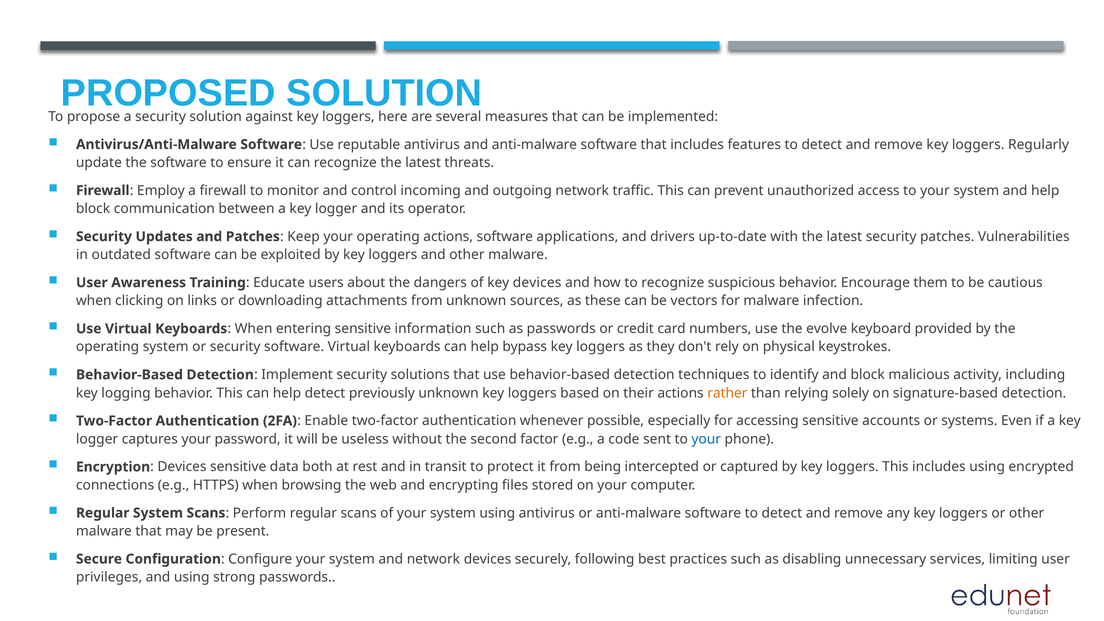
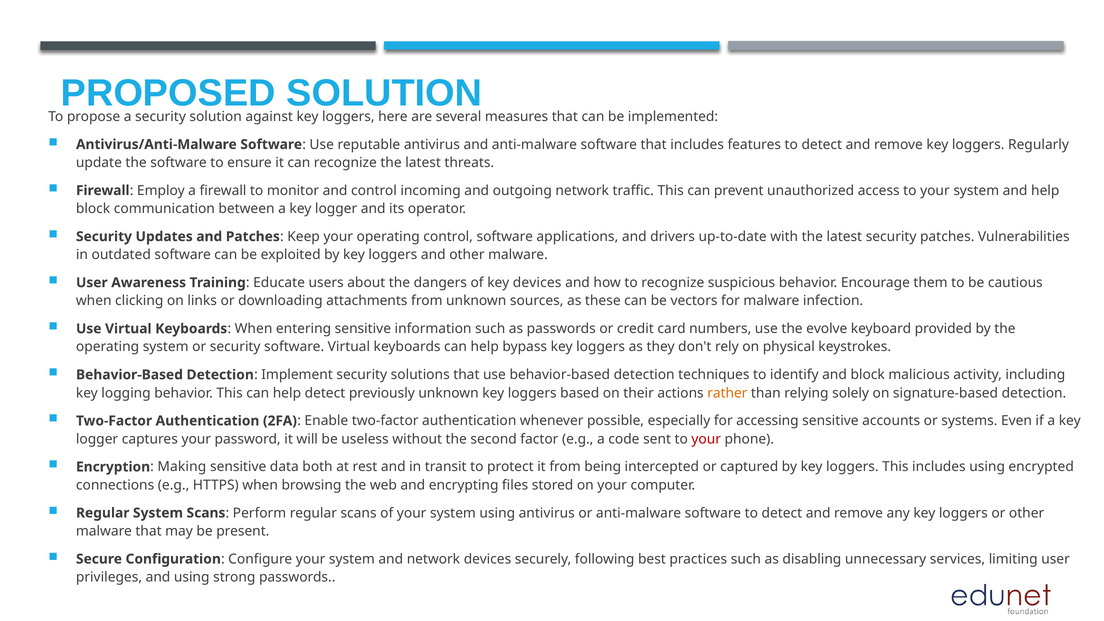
operating actions: actions -> control
your at (706, 439) colour: blue -> red
Encryption Devices: Devices -> Making
